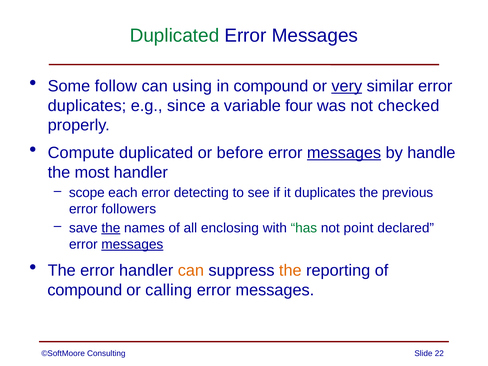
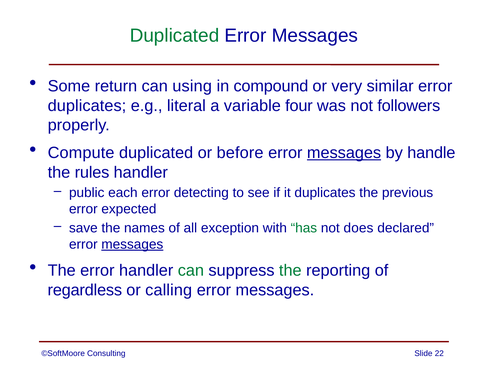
follow: follow -> return
very underline: present -> none
since: since -> literal
checked: checked -> followers
most: most -> rules
scope: scope -> public
followers: followers -> expected
the at (111, 228) underline: present -> none
enclosing: enclosing -> exception
point: point -> does
can at (191, 271) colour: orange -> green
the at (290, 271) colour: orange -> green
compound at (85, 290): compound -> regardless
